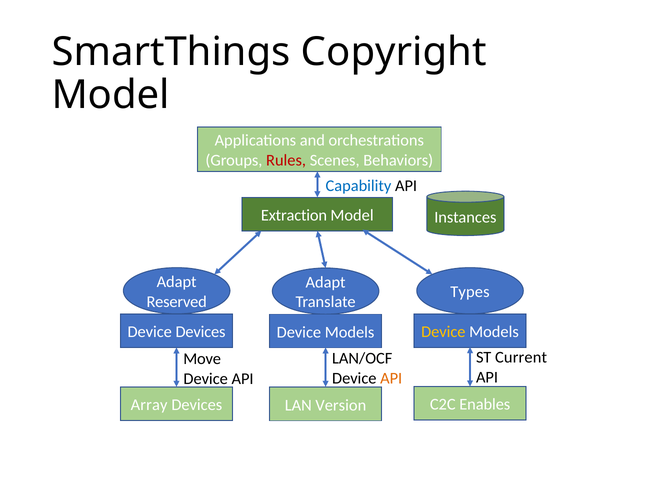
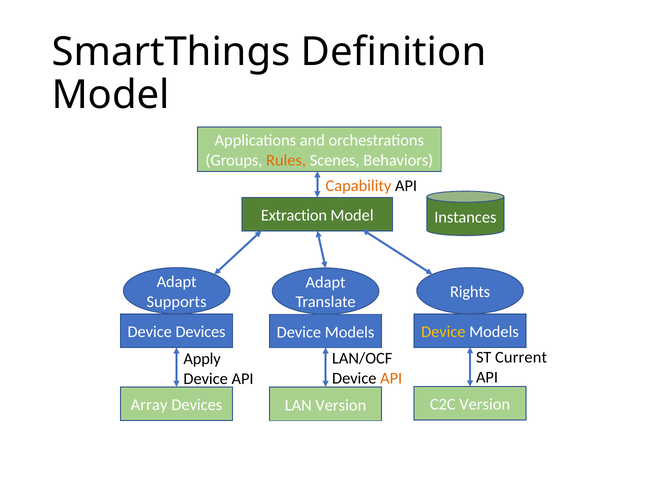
Copyright: Copyright -> Definition
Rules colour: red -> orange
Capability colour: blue -> orange
Types: Types -> Rights
Reserved: Reserved -> Supports
Move: Move -> Apply
C2C Enables: Enables -> Version
